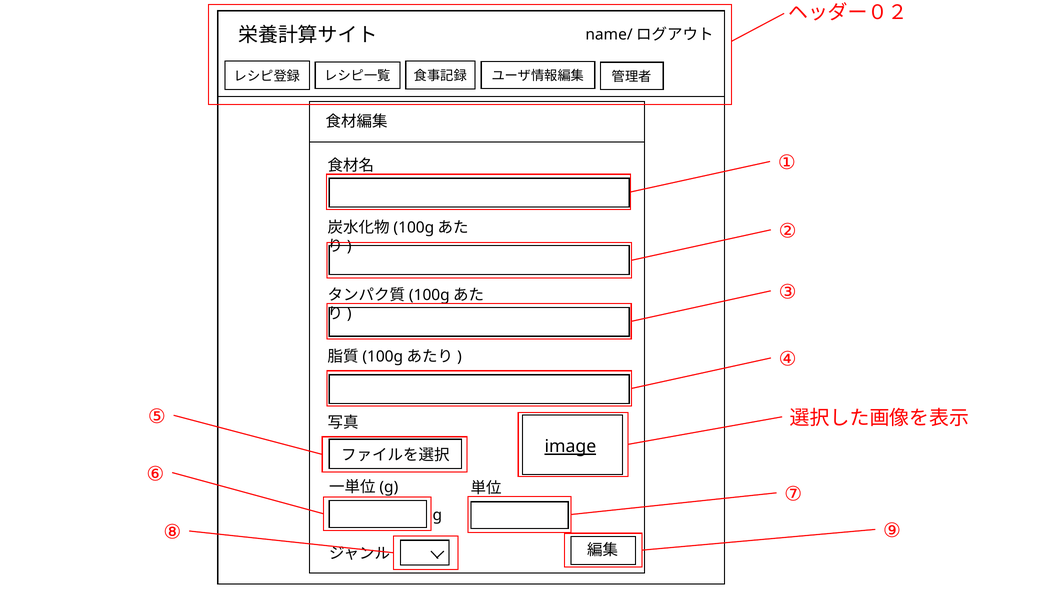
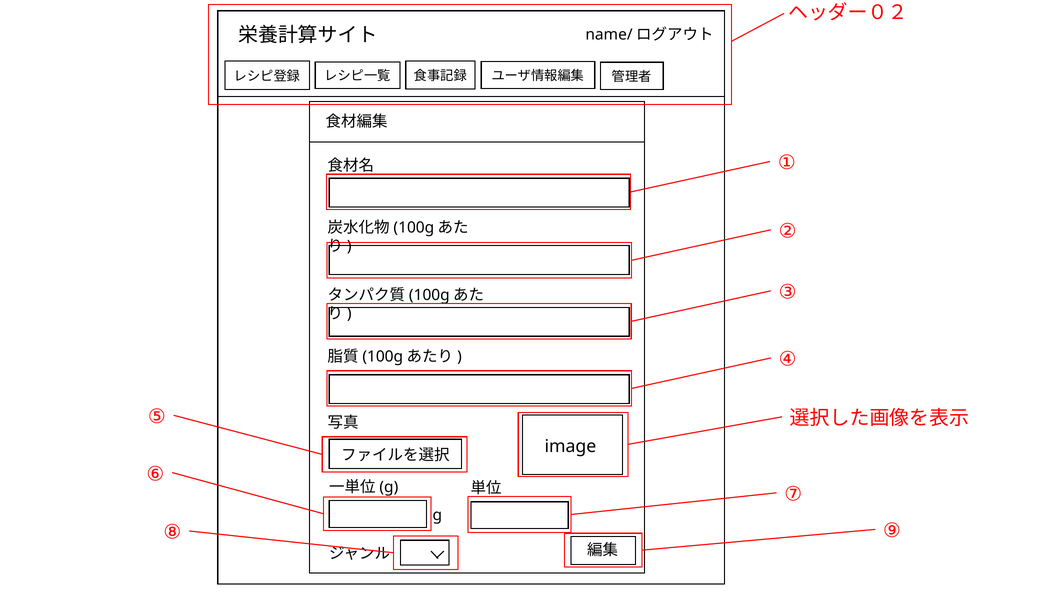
image underline: present -> none
